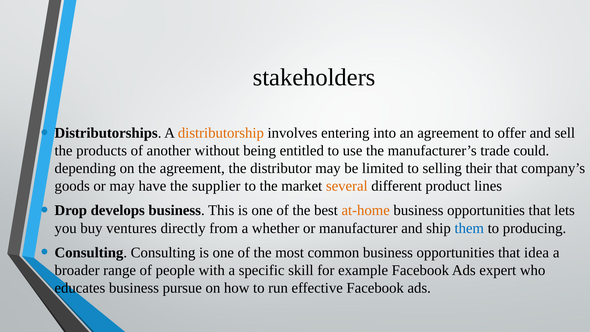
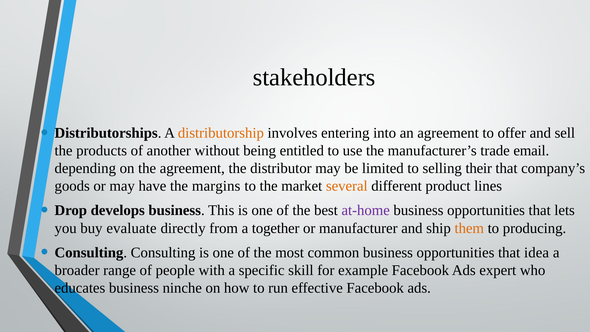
could: could -> email
supplier: supplier -> margins
at-home colour: orange -> purple
ventures: ventures -> evaluate
whether: whether -> together
them colour: blue -> orange
pursue: pursue -> ninche
